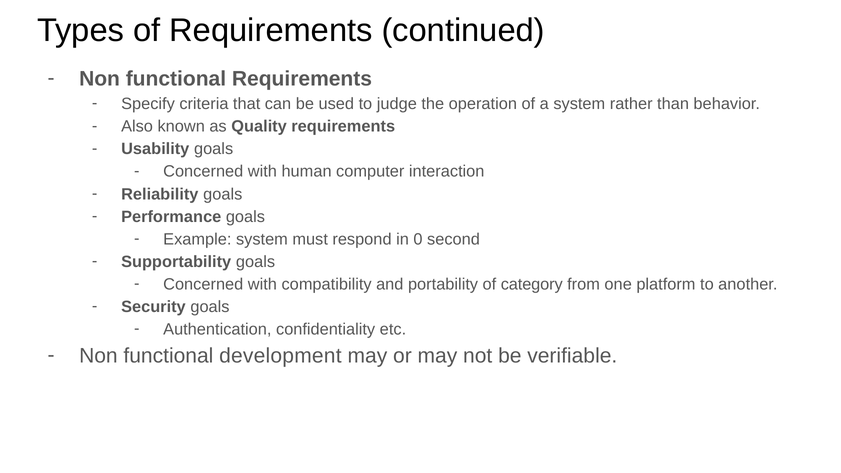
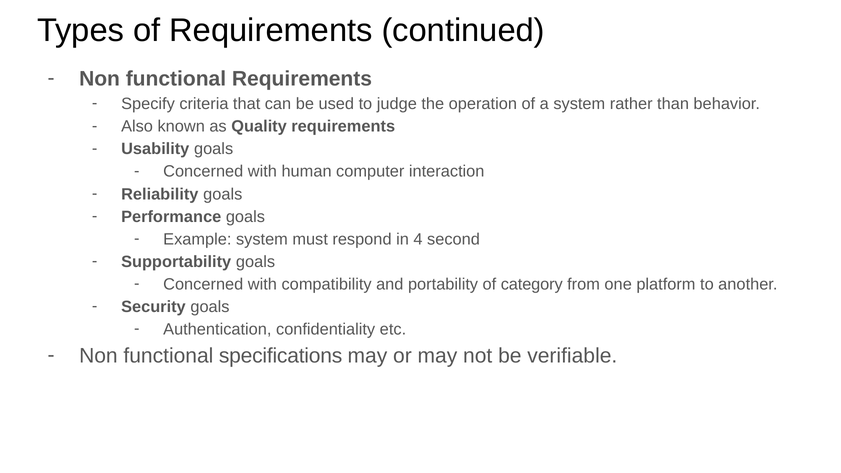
0: 0 -> 4
development: development -> specifications
